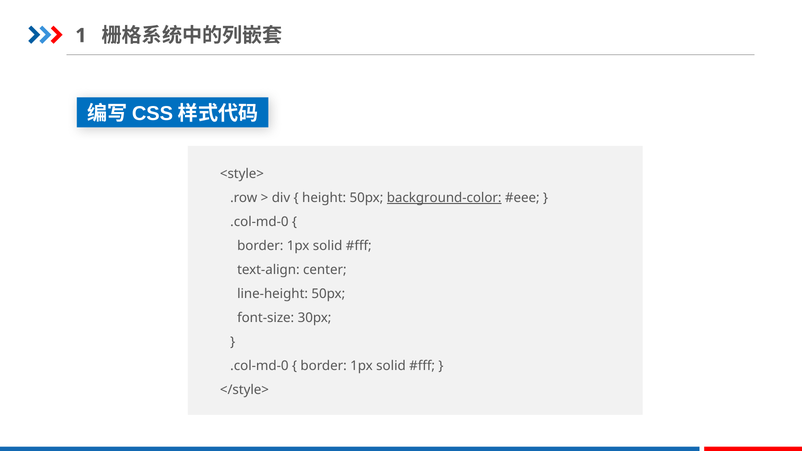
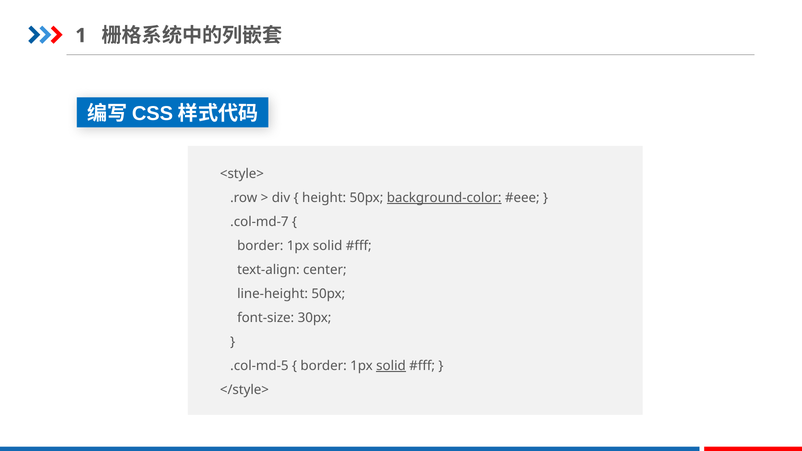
.col-md-0 at (259, 222): .col-md-0 -> .col-md-7
.col-md-0 at (259, 366): .col-md-0 -> .col-md-5
solid at (391, 366) underline: none -> present
